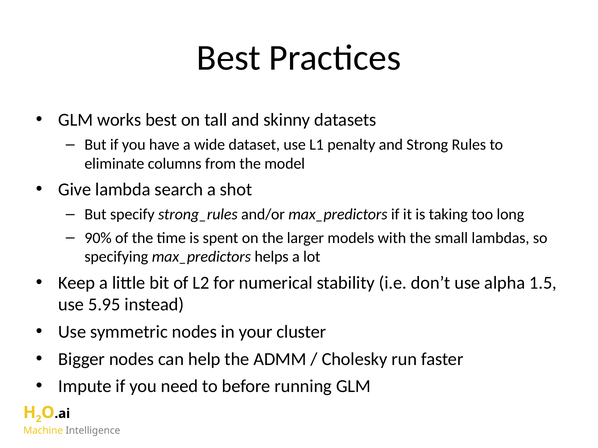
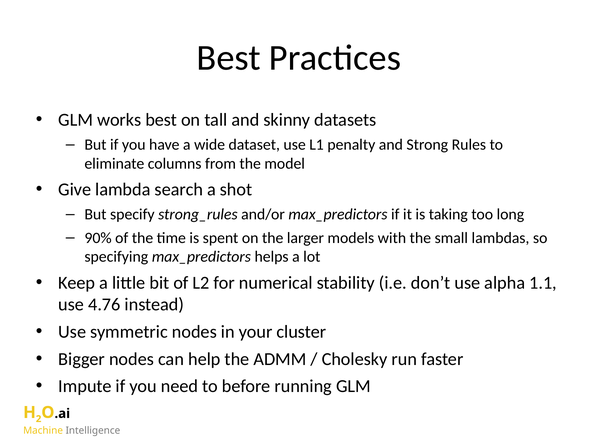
1.5: 1.5 -> 1.1
5.95: 5.95 -> 4.76
